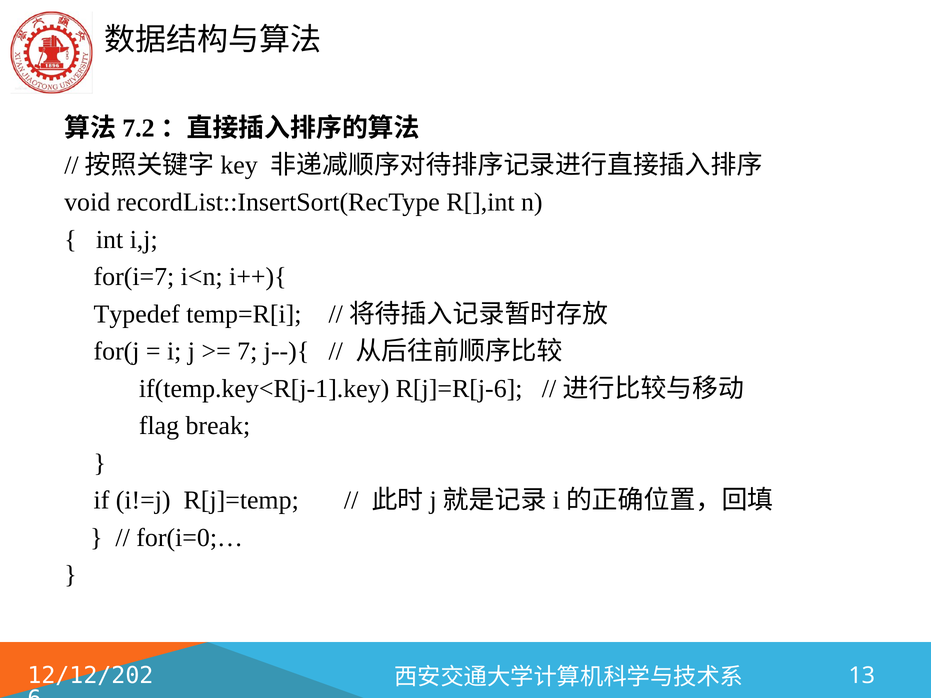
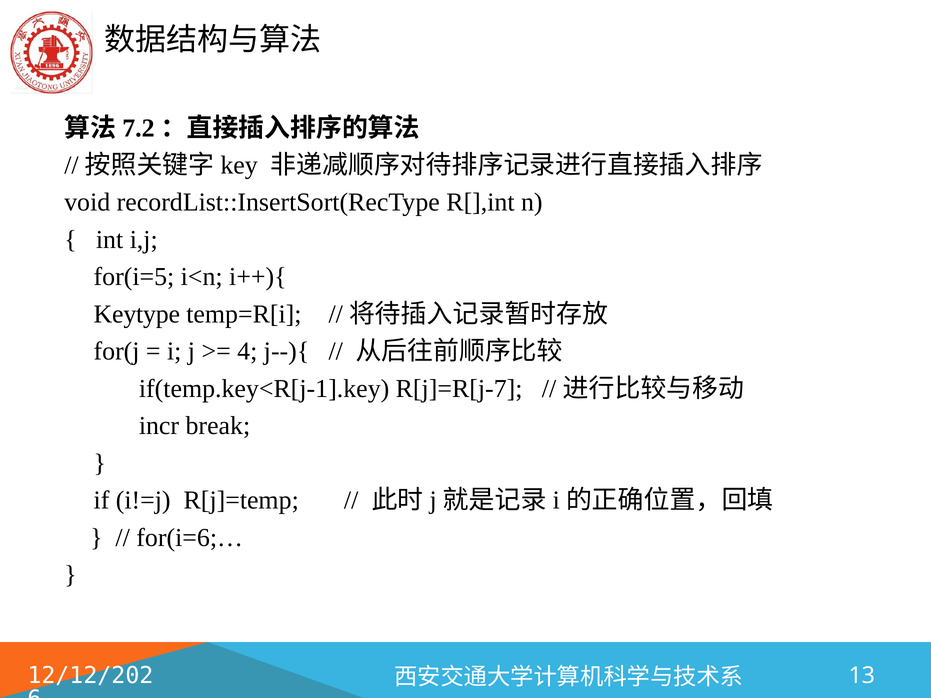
for(i=7: for(i=7 -> for(i=5
Typedef: Typedef -> Keytype
7: 7 -> 4
R[j]=R[j-6: R[j]=R[j-6 -> R[j]=R[j-7
flag: flag -> incr
for(i=0;…: for(i=0;… -> for(i=6;…
